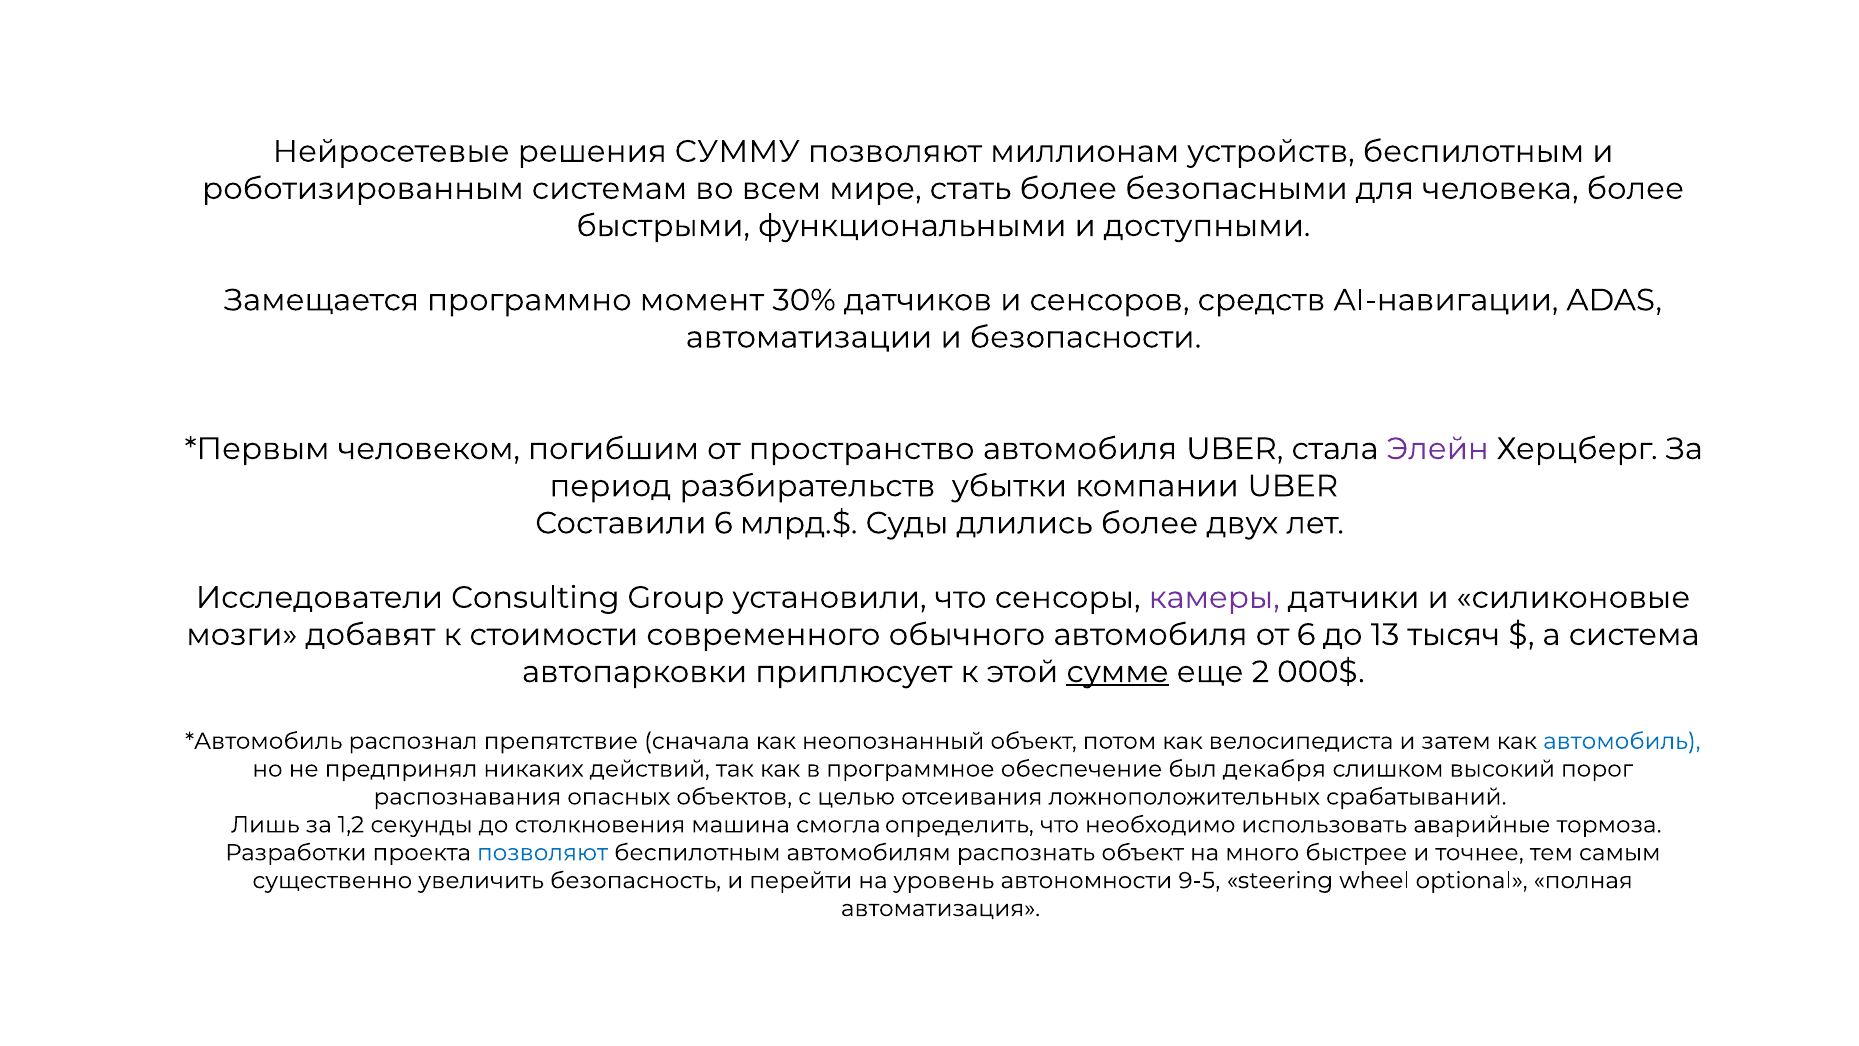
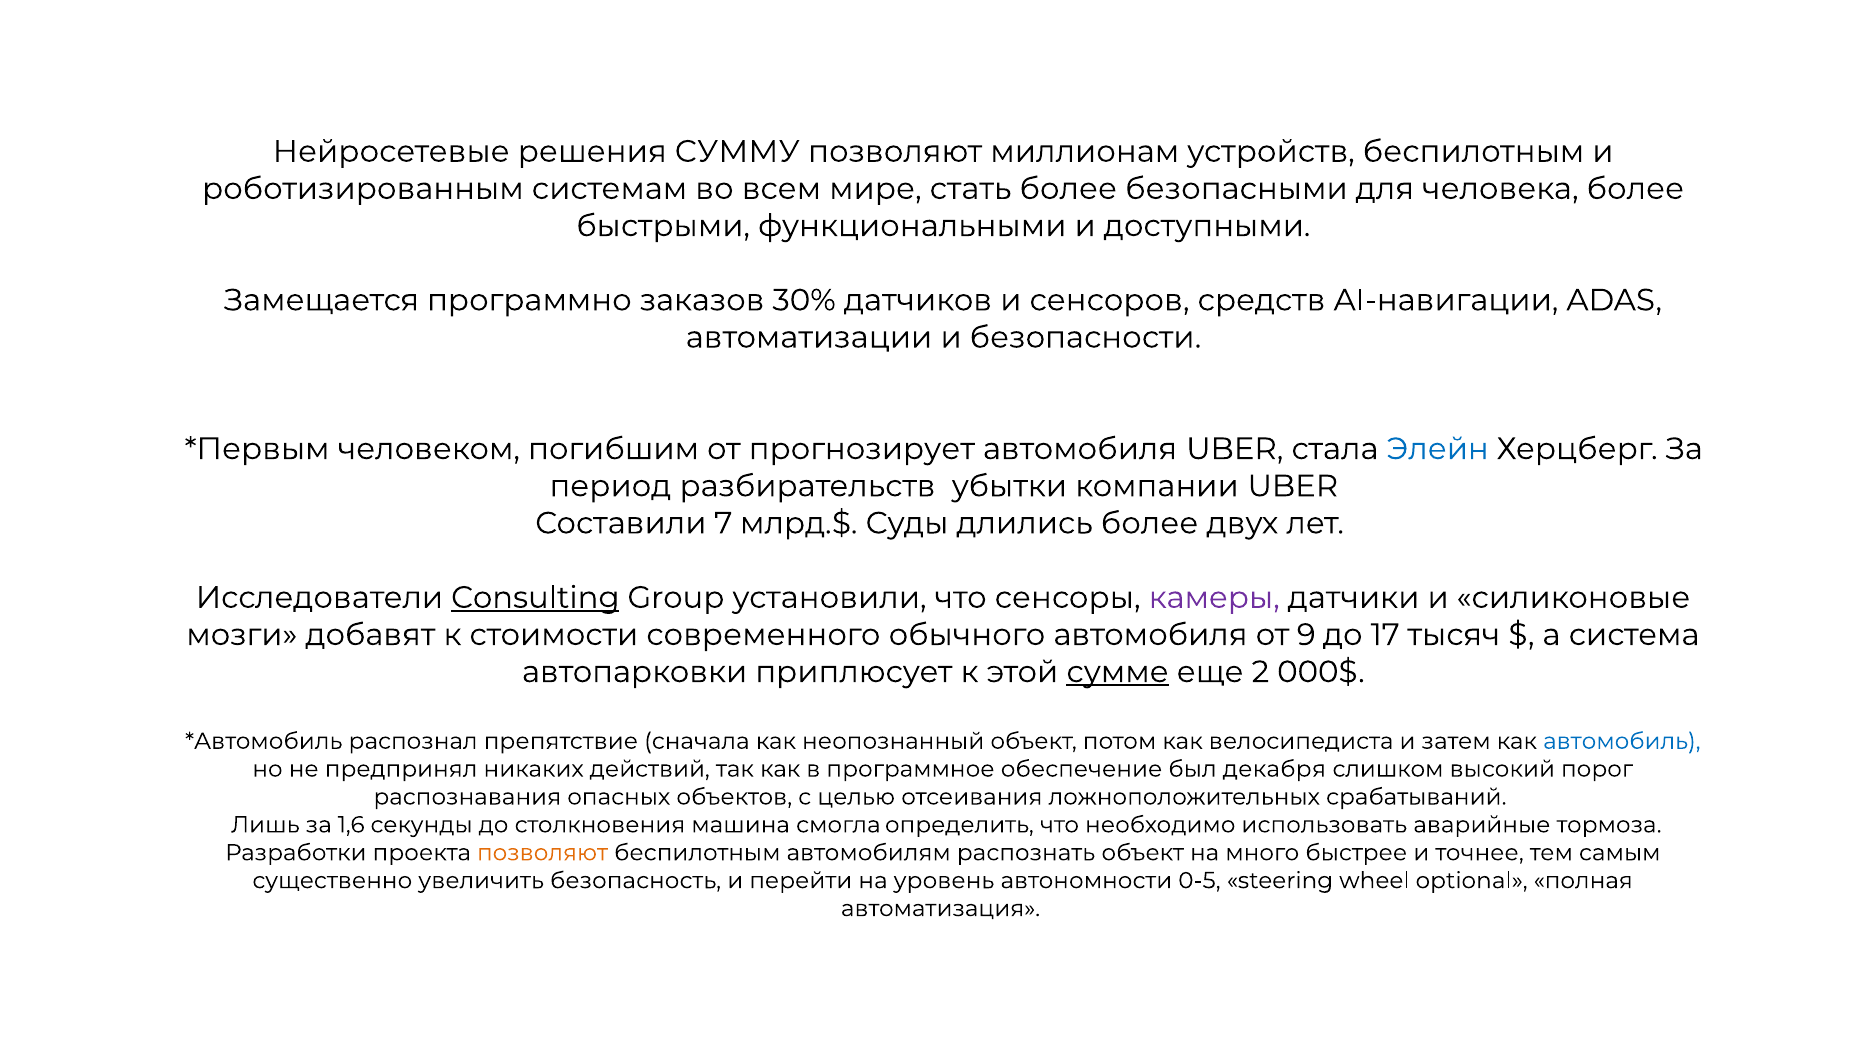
момент: момент -> заказов
пространство: пространство -> прогнозирует
Элейн colour: purple -> blue
Составили 6: 6 -> 7
Consulting underline: none -> present
от 6: 6 -> 9
13: 13 -> 17
1,2: 1,2 -> 1,6
позволяют at (542, 852) colour: blue -> orange
9-5: 9-5 -> 0-5
